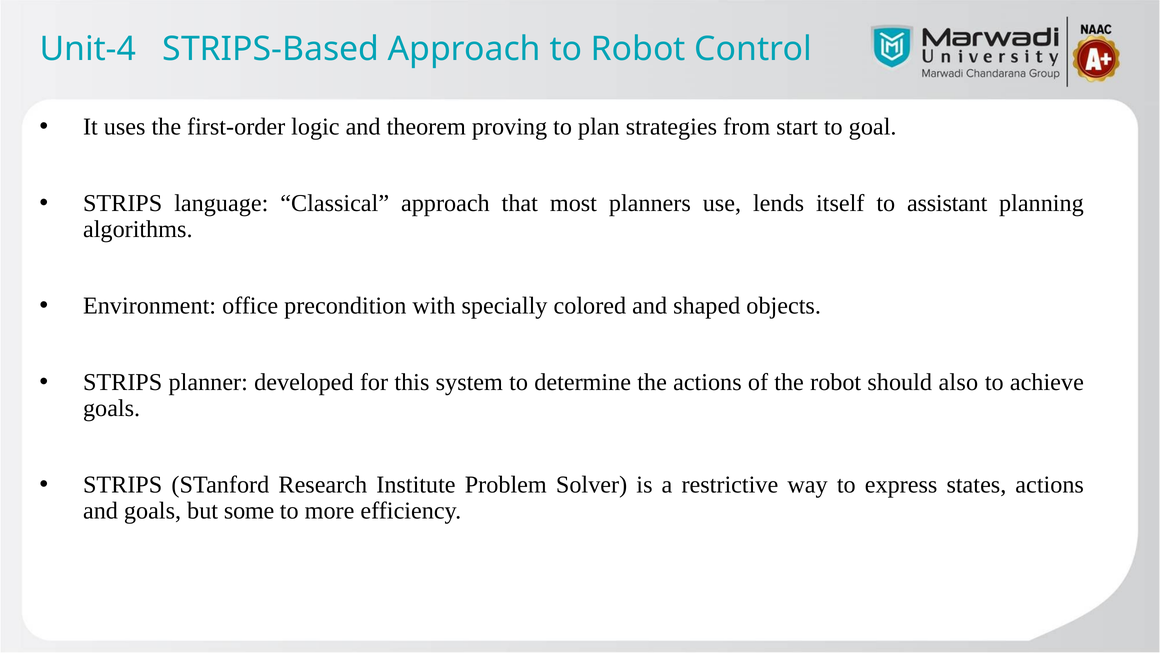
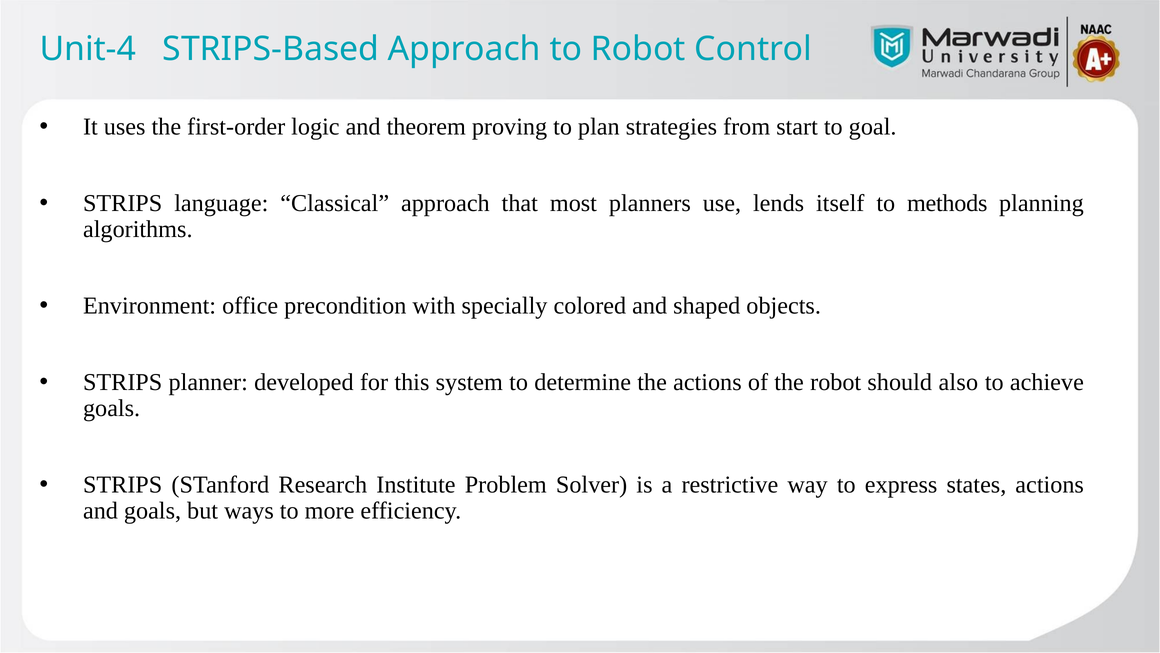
assistant: assistant -> methods
some: some -> ways
